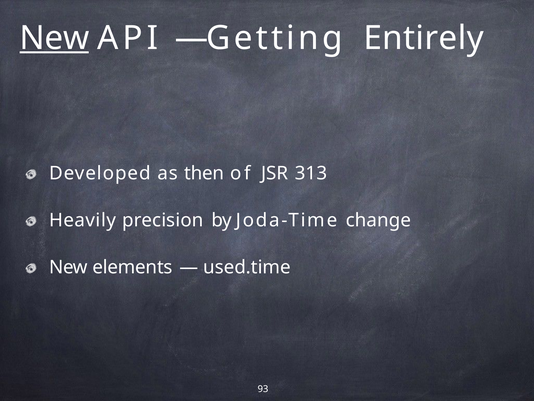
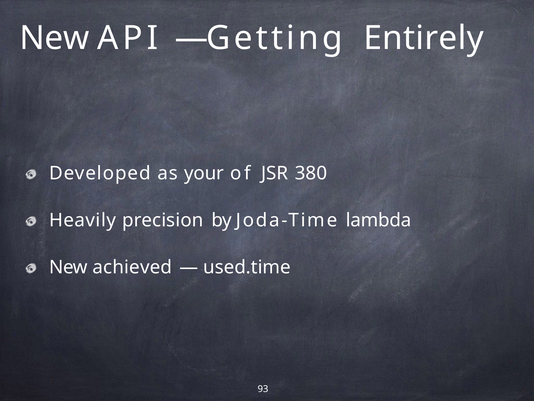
New at (54, 38) underline: present -> none
then: then -> your
313: 313 -> 380
change: change -> lambda
elements: elements -> achieved
